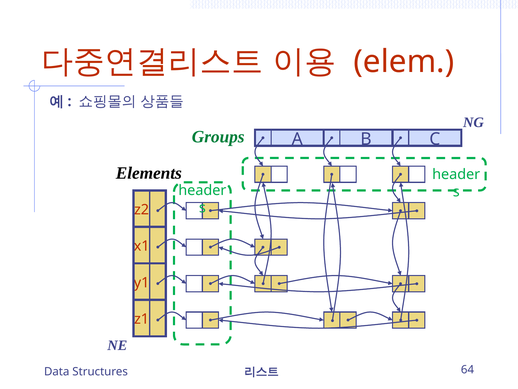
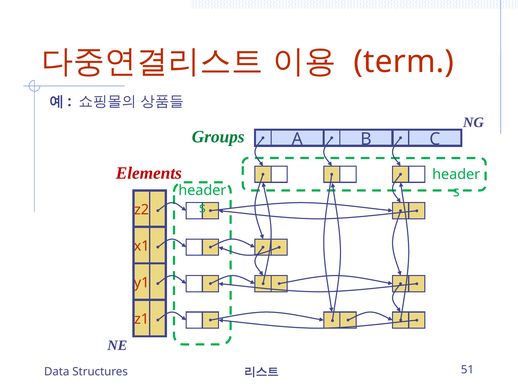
elem: elem -> term
Elements colour: black -> red
64: 64 -> 51
